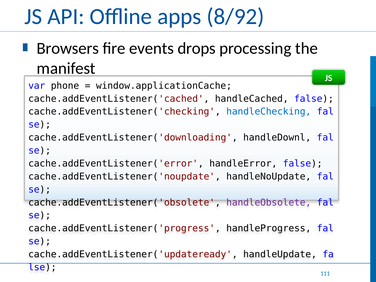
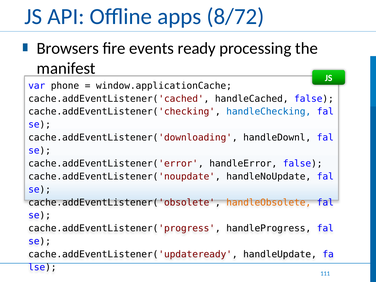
8/92: 8/92 -> 8/72
drops: drops -> ready
handleObsolete colour: purple -> orange
